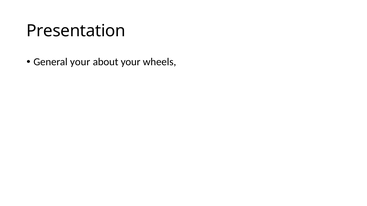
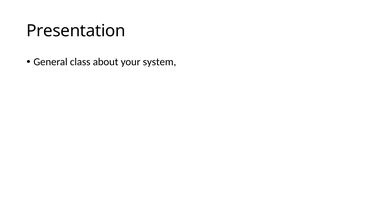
General your: your -> class
wheels: wheels -> system
